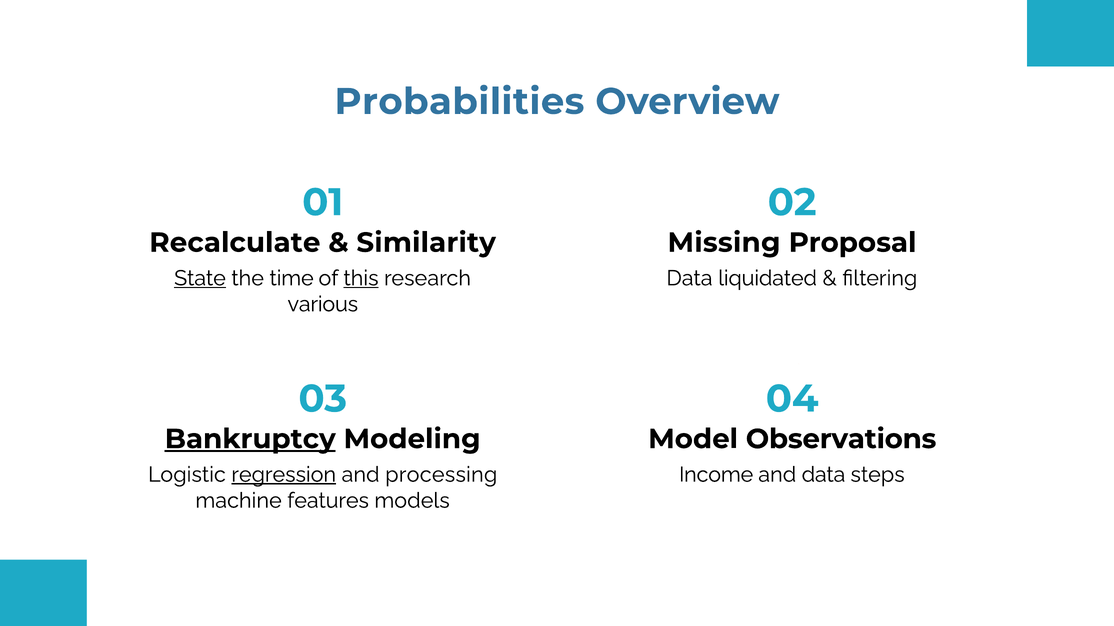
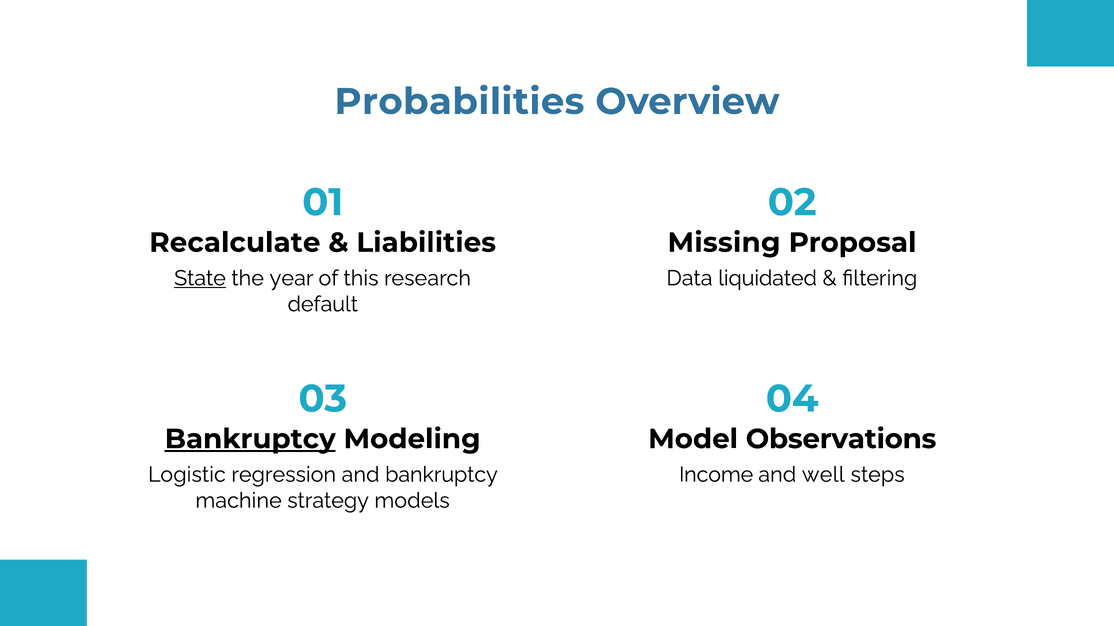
Similarity: Similarity -> Liabilities
time: time -> year
this underline: present -> none
various: various -> default
regression underline: present -> none
and processing: processing -> bankruptcy
and data: data -> well
features: features -> strategy
